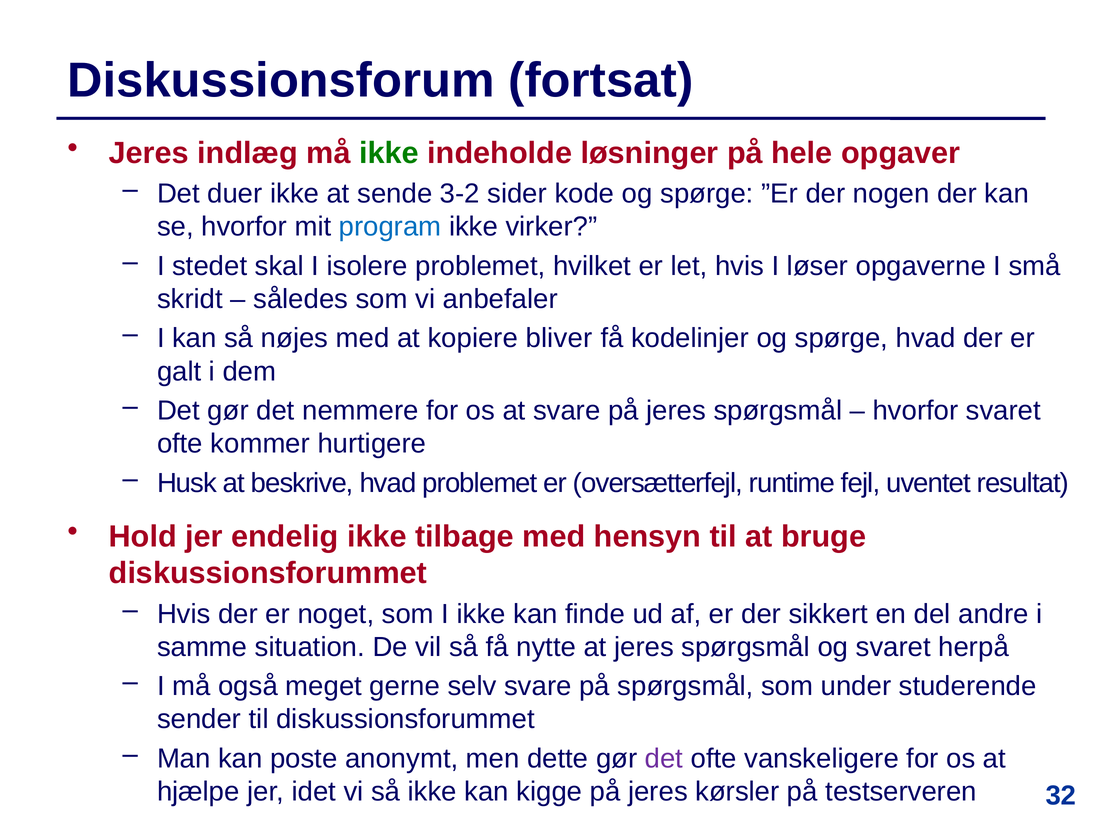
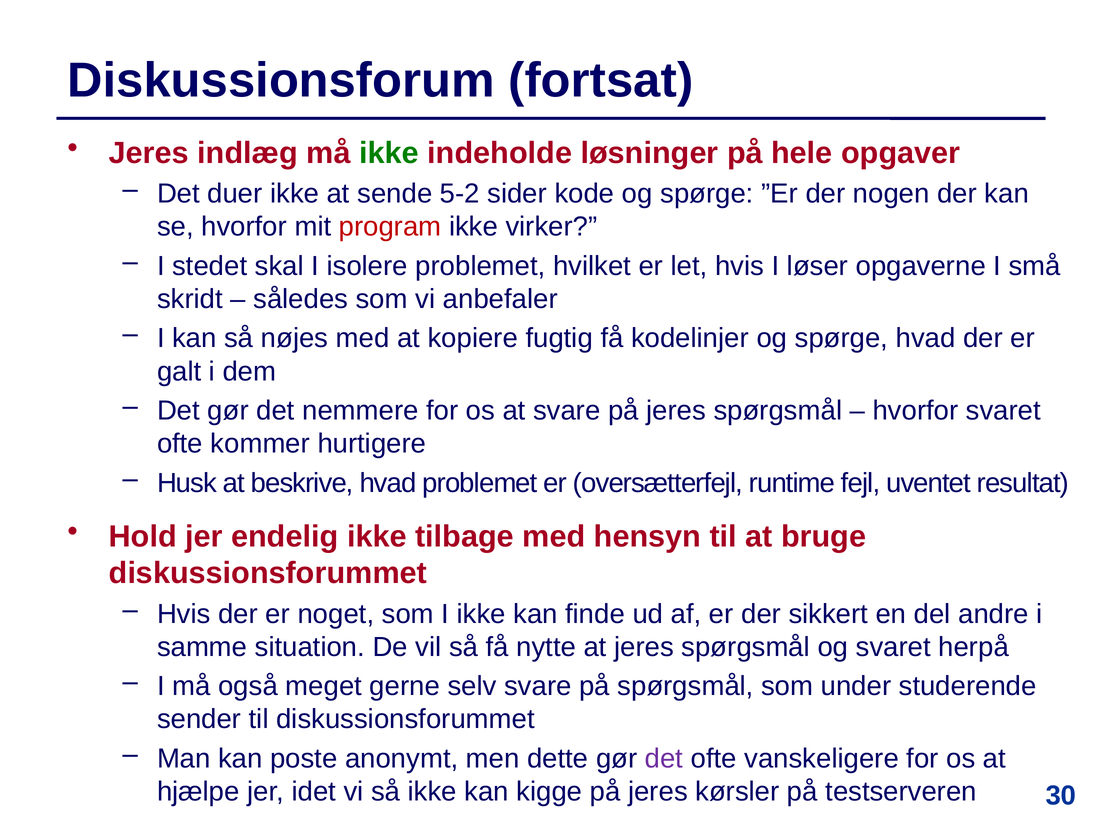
3-2: 3-2 -> 5-2
program colour: blue -> red
bliver: bliver -> fugtig
32: 32 -> 30
